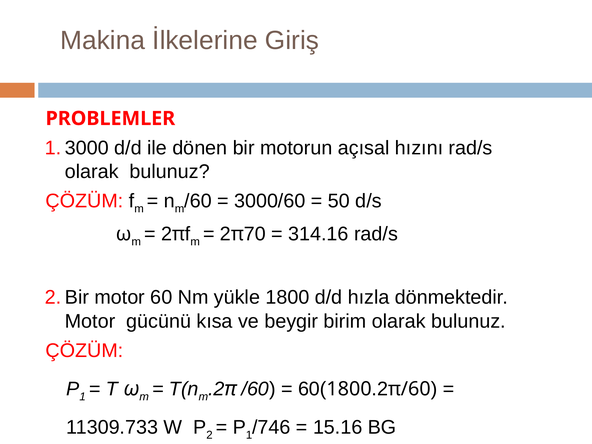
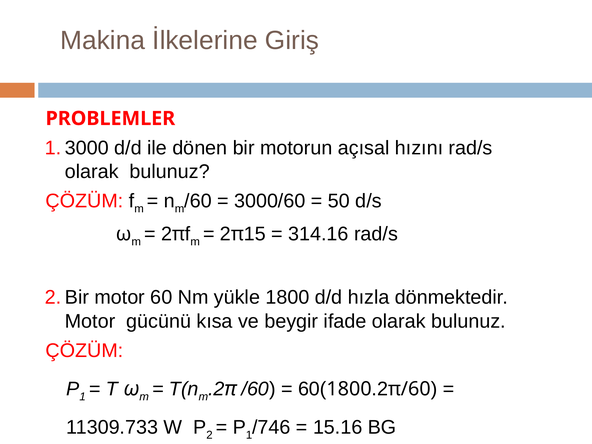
70: 70 -> 15
birim: birim -> ifade
